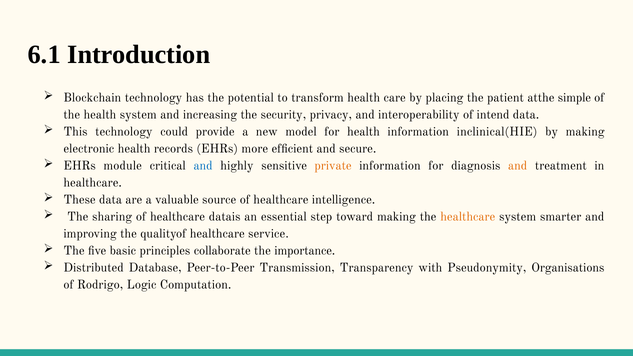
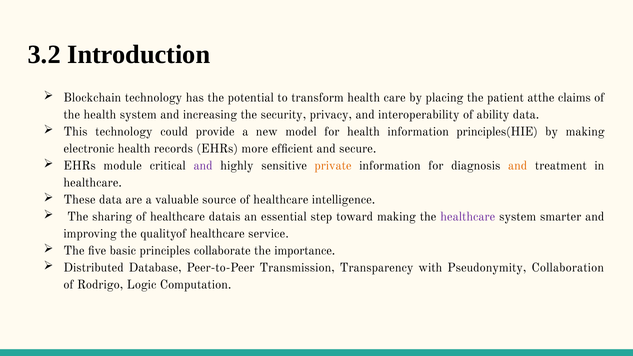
6.1: 6.1 -> 3.2
simple: simple -> claims
intend: intend -> ability
inclinical(HIE: inclinical(HIE -> principles(HIE
and at (203, 166) colour: blue -> purple
healthcare at (468, 217) colour: orange -> purple
Organisations: Organisations -> Collaboration
